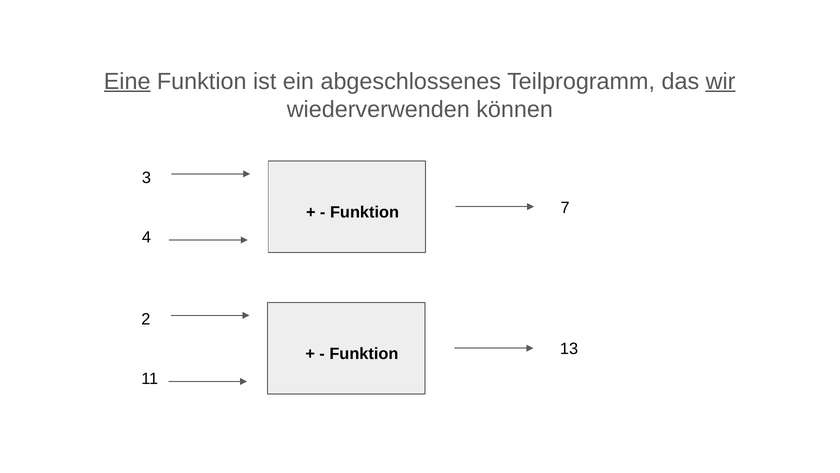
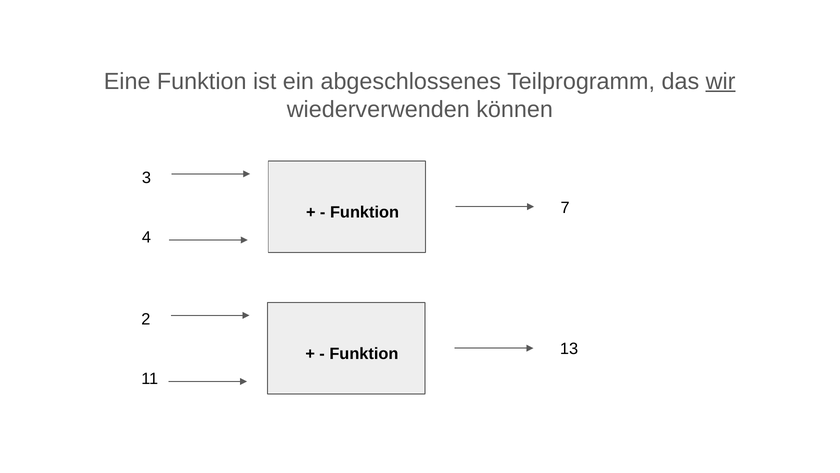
Eine underline: present -> none
